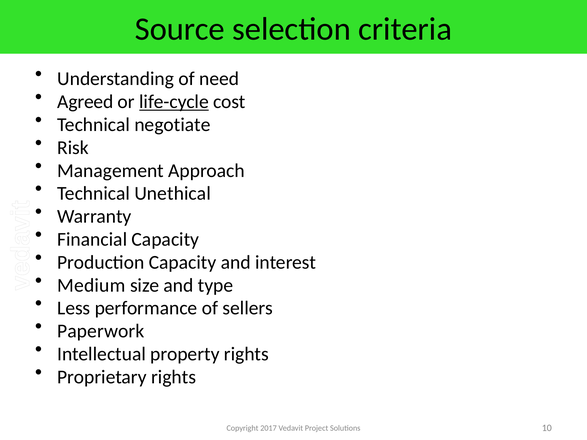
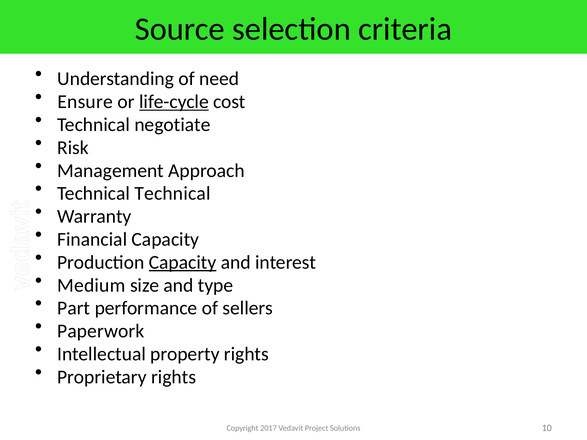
Agreed: Agreed -> Ensure
Technical Unethical: Unethical -> Technical
Capacity at (183, 262) underline: none -> present
Less: Less -> Part
